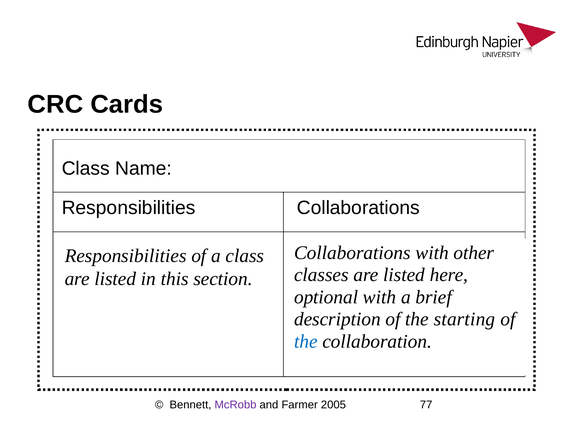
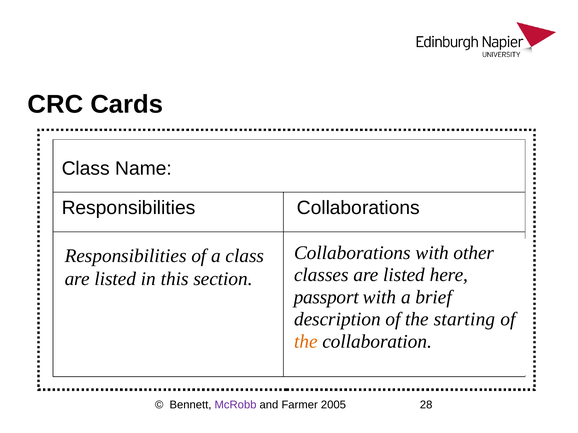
optional: optional -> passport
the at (306, 342) colour: blue -> orange
77: 77 -> 28
